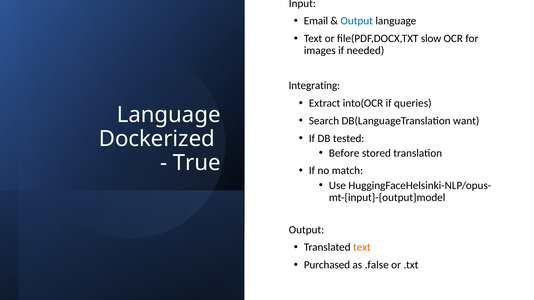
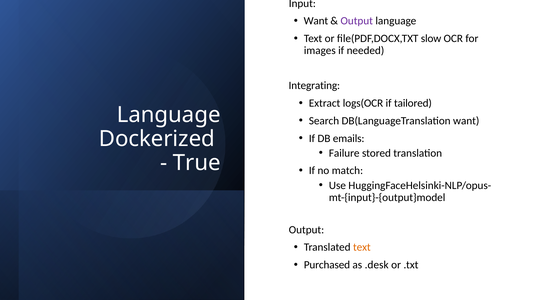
Email at (316, 21): Email -> Want
Output at (357, 21) colour: blue -> purple
into(OCR: into(OCR -> logs(OCR
queries: queries -> tailored
tested: tested -> emails
Before: Before -> Failure
.false: .false -> .desk
